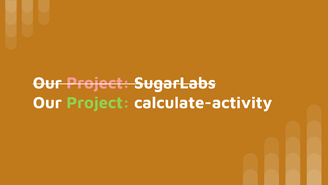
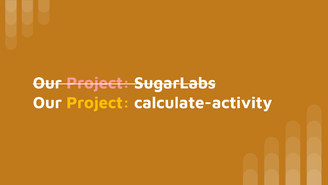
Project at (98, 102) colour: light green -> yellow
